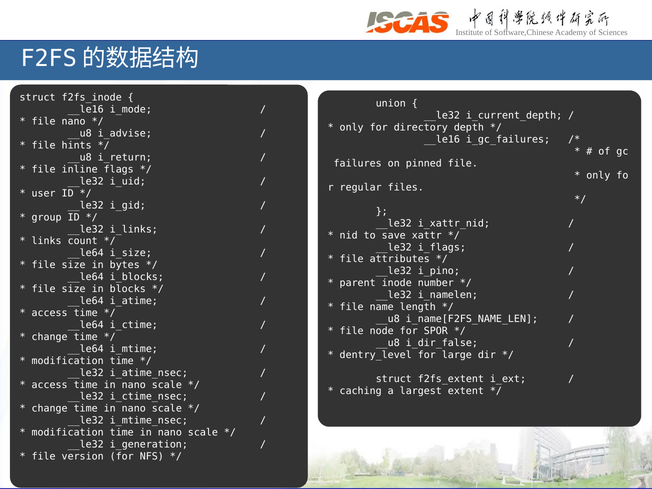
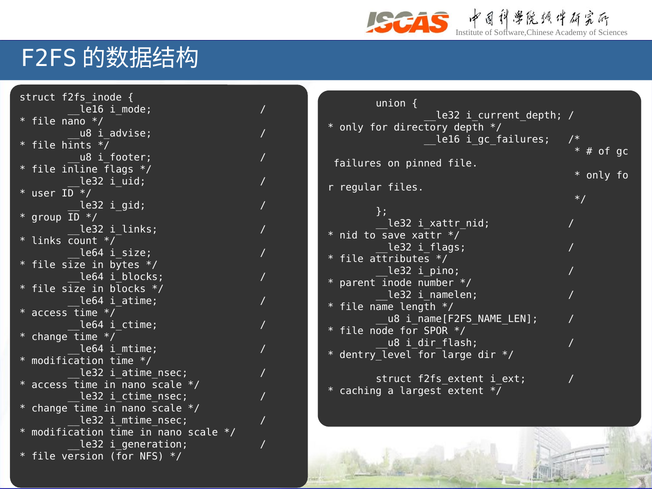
i_return: i_return -> i_footer
i_dir_false: i_dir_false -> i_dir_flash
